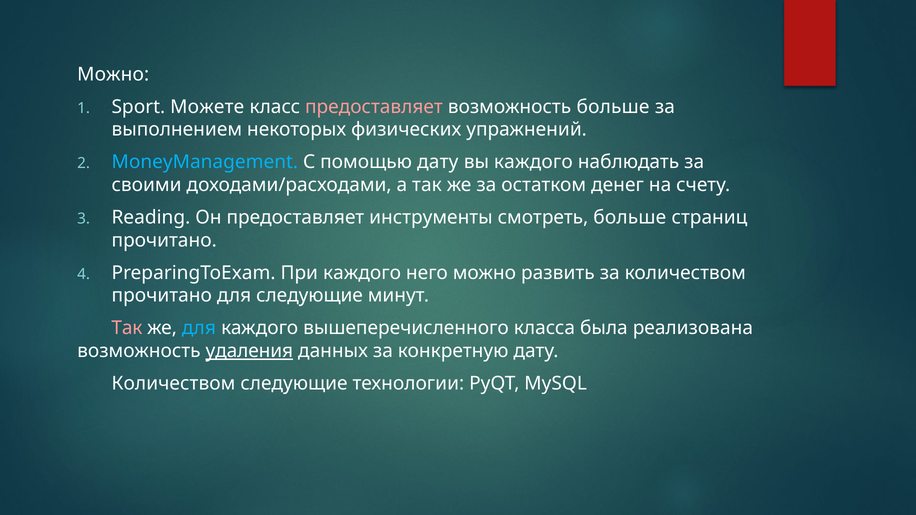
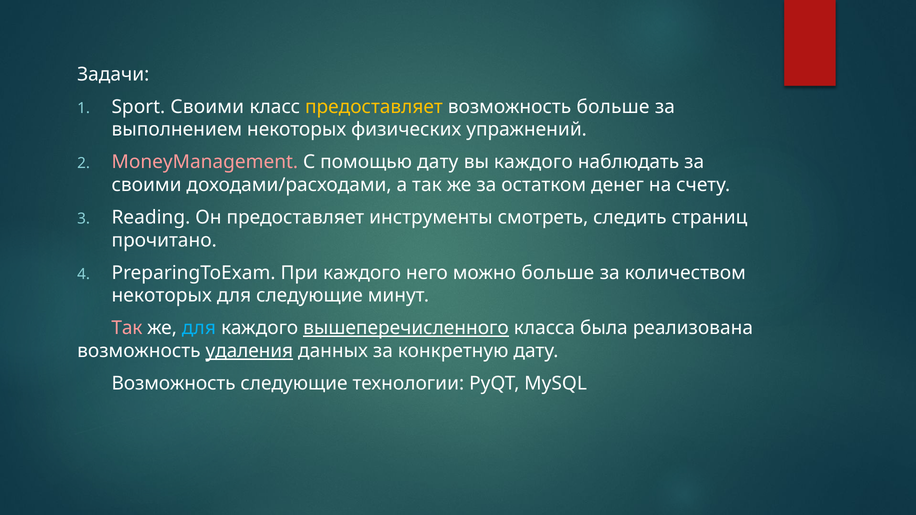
Можно at (113, 74): Можно -> Задачи
Sport Можете: Можете -> Своими
предоставляет at (374, 107) colour: pink -> yellow
MoneyManagement colour: light blue -> pink
смотреть больше: больше -> следить
можно развить: развить -> больше
прочитано at (162, 296): прочитано -> некоторых
вышеперечисленного underline: none -> present
Количеством at (173, 384): Количеством -> Возможность
